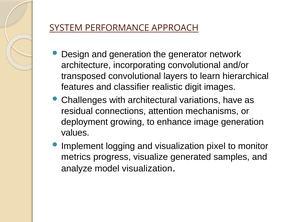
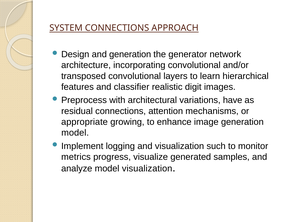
SYSTEM PERFORMANCE: PERFORMANCE -> CONNECTIONS
Challenges: Challenges -> Preprocess
deployment: deployment -> appropriate
values at (75, 133): values -> model
pixel: pixel -> such
